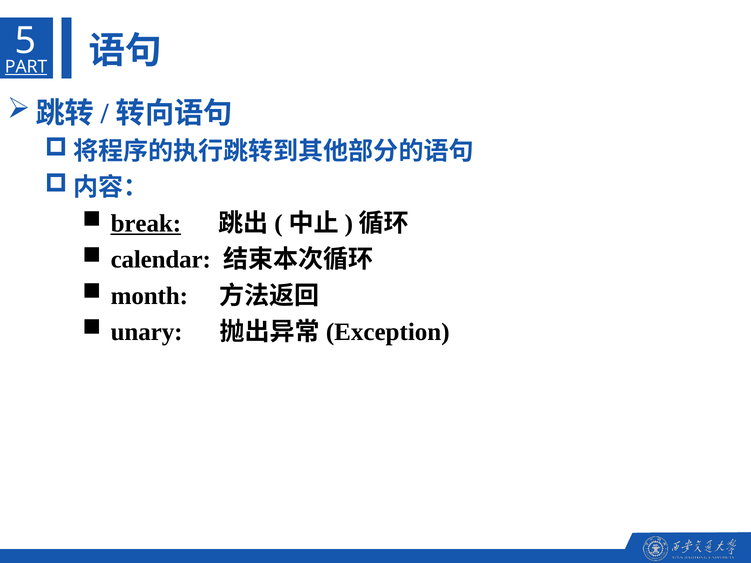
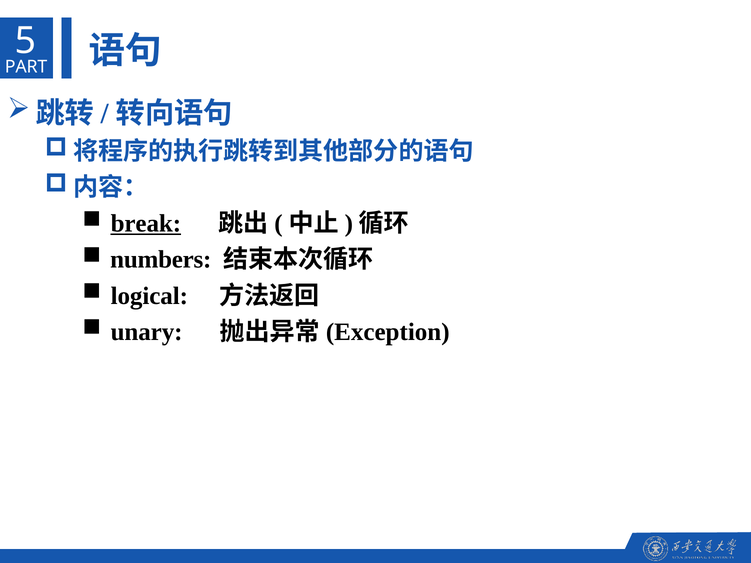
PART underline: present -> none
calendar: calendar -> numbers
month: month -> logical
